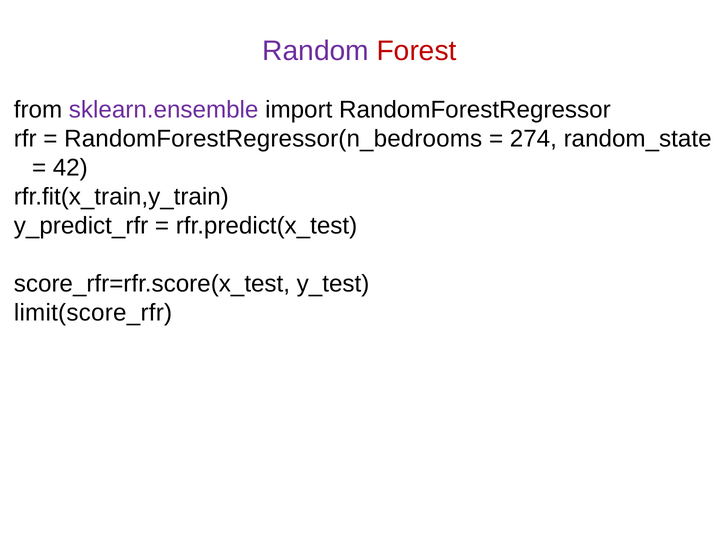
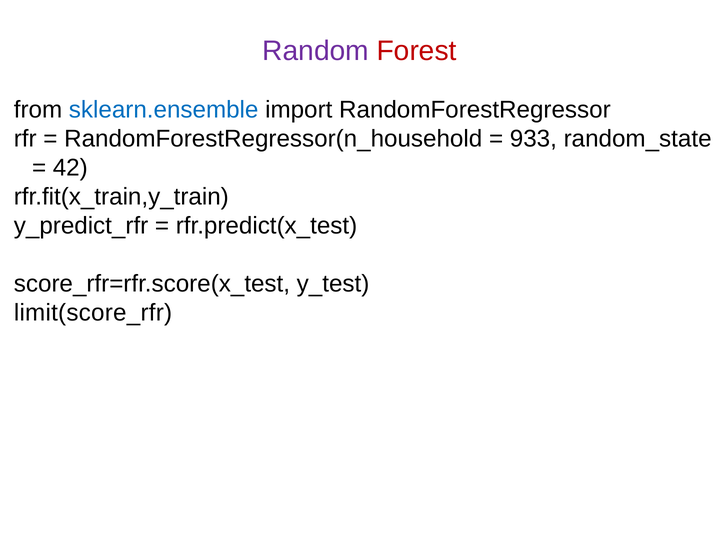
sklearn.ensemble colour: purple -> blue
RandomForestRegressor(n_bedrooms: RandomForestRegressor(n_bedrooms -> RandomForestRegressor(n_household
274: 274 -> 933
